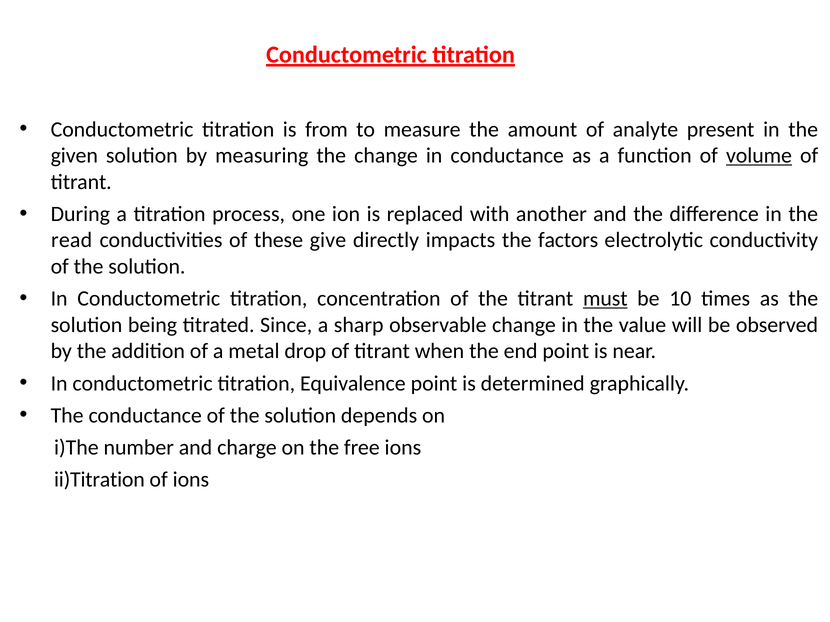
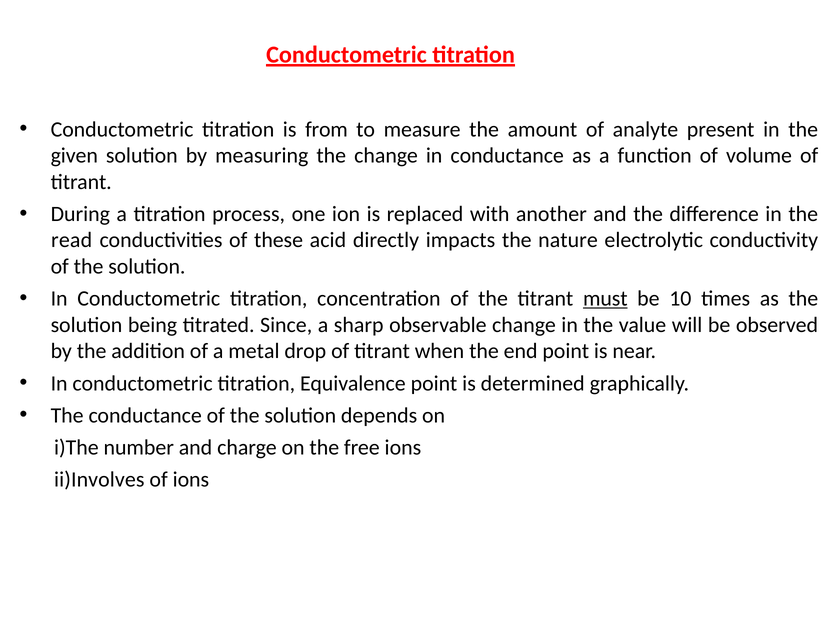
volume underline: present -> none
give: give -> acid
factors: factors -> nature
ii)Titration: ii)Titration -> ii)Involves
